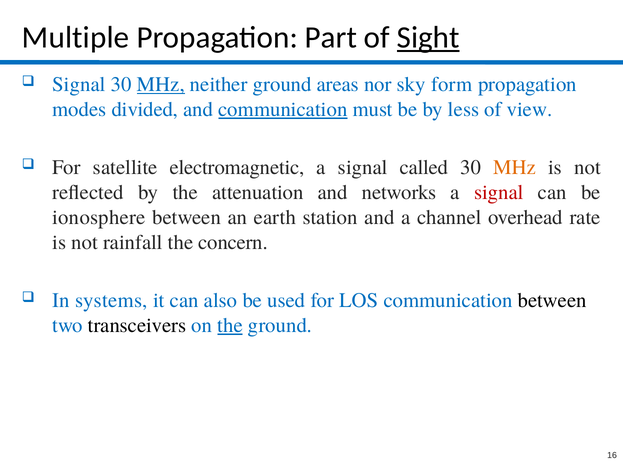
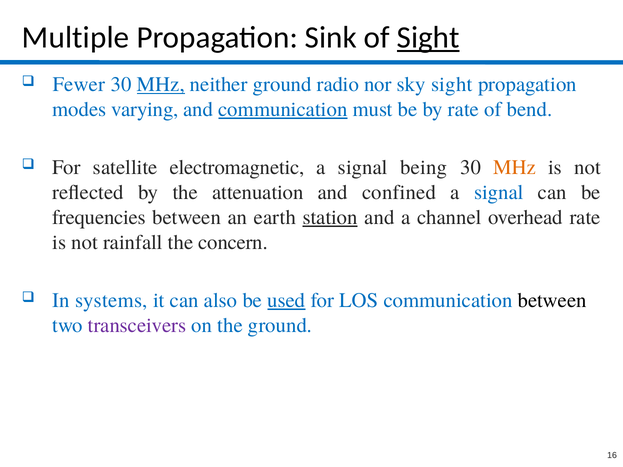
Part: Part -> Sink
Signal at (79, 85): Signal -> Fewer
areas: areas -> radio
sky form: form -> sight
divided: divided -> varying
by less: less -> rate
view: view -> bend
called: called -> being
networks: networks -> confined
signal at (499, 193) colour: red -> blue
ionosphere: ionosphere -> frequencies
station underline: none -> present
used underline: none -> present
transceivers colour: black -> purple
the at (230, 325) underline: present -> none
